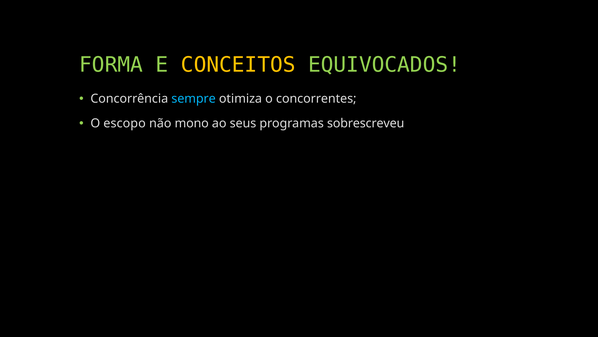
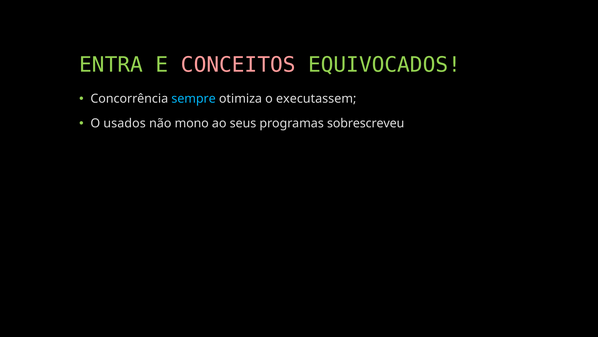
FORMA: FORMA -> ENTRA
CONCEITOS colour: yellow -> pink
concorrentes: concorrentes -> executassem
escopo: escopo -> usados
